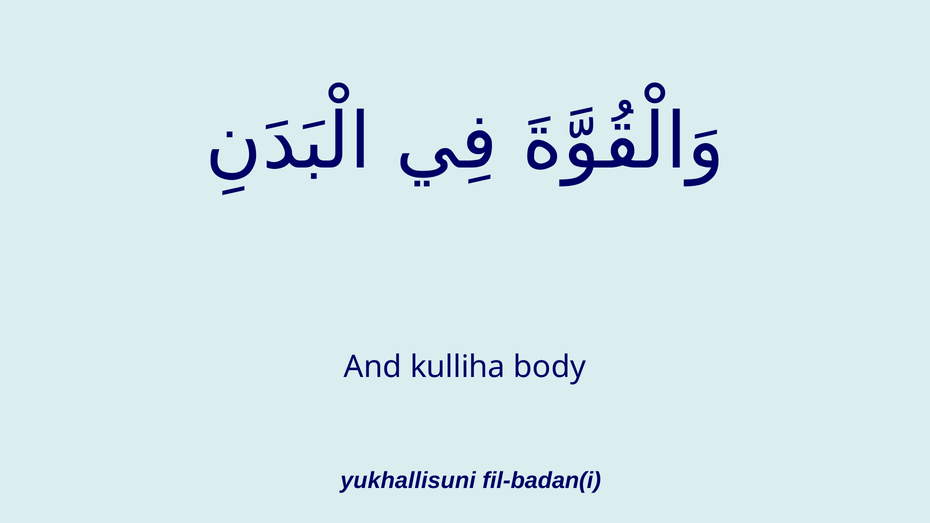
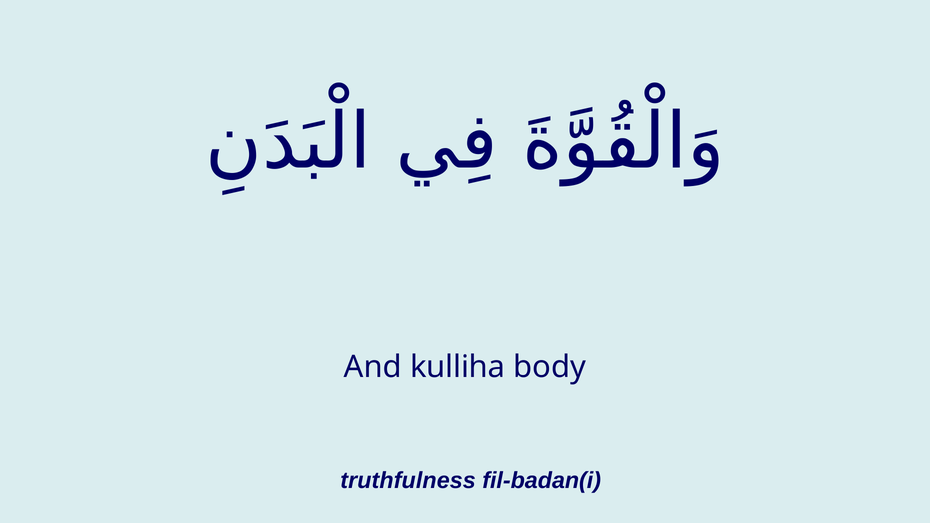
yukhallisuni: yukhallisuni -> truthfulness
